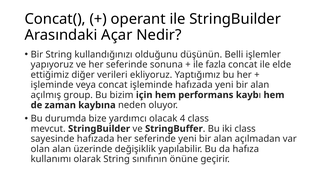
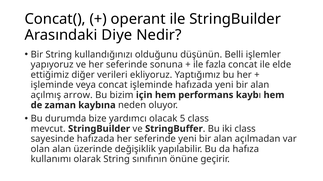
Açar: Açar -> Diye
group: group -> arrow
4: 4 -> 5
